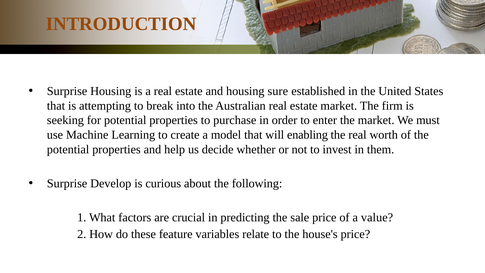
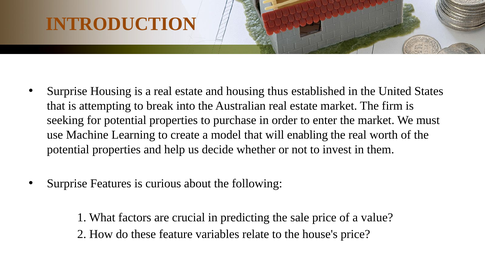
sure: sure -> thus
Develop: Develop -> Features
